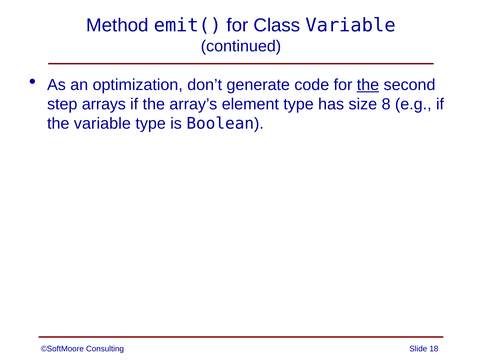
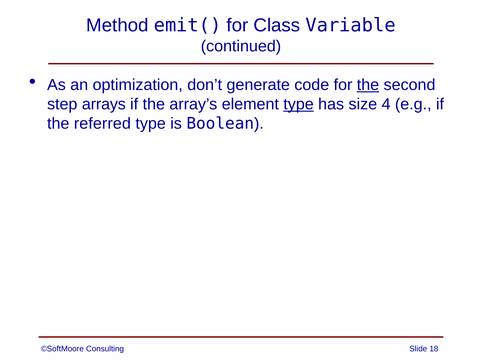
type at (299, 104) underline: none -> present
8: 8 -> 4
the variable: variable -> referred
